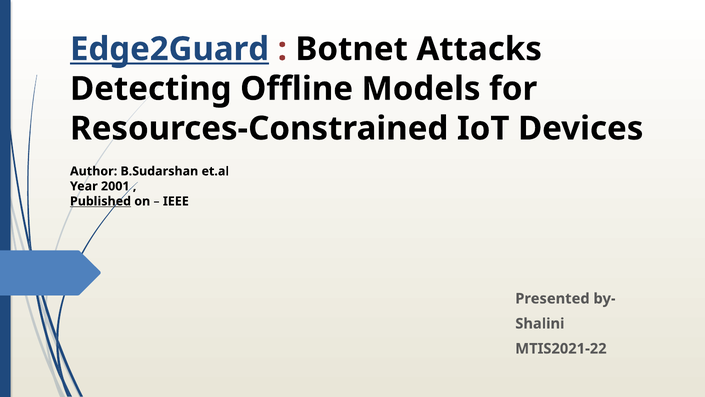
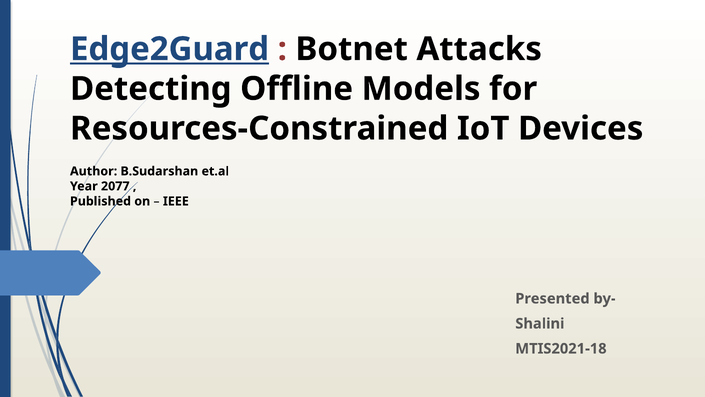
2001: 2001 -> 2077
Published underline: present -> none
MTIS2021-22: MTIS2021-22 -> MTIS2021-18
